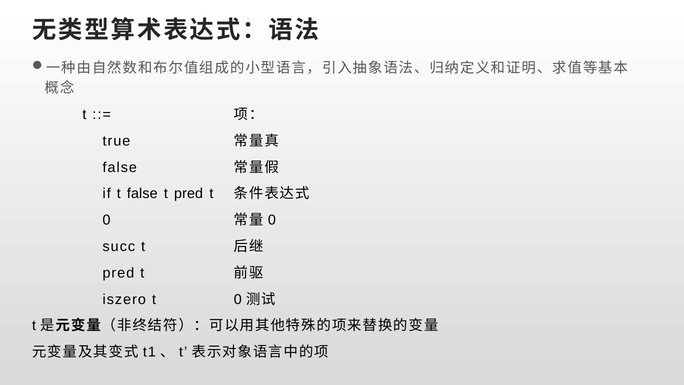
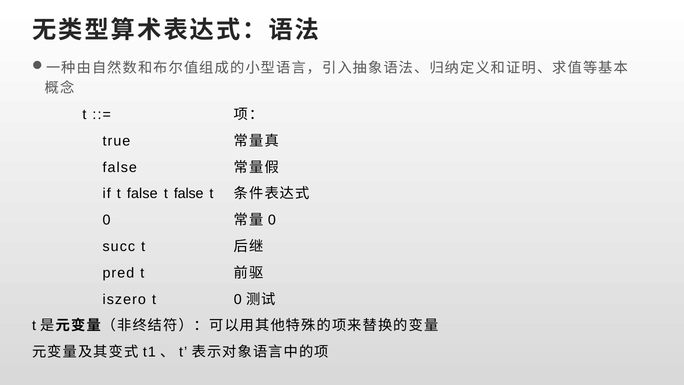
pred at (189, 194): pred -> false
